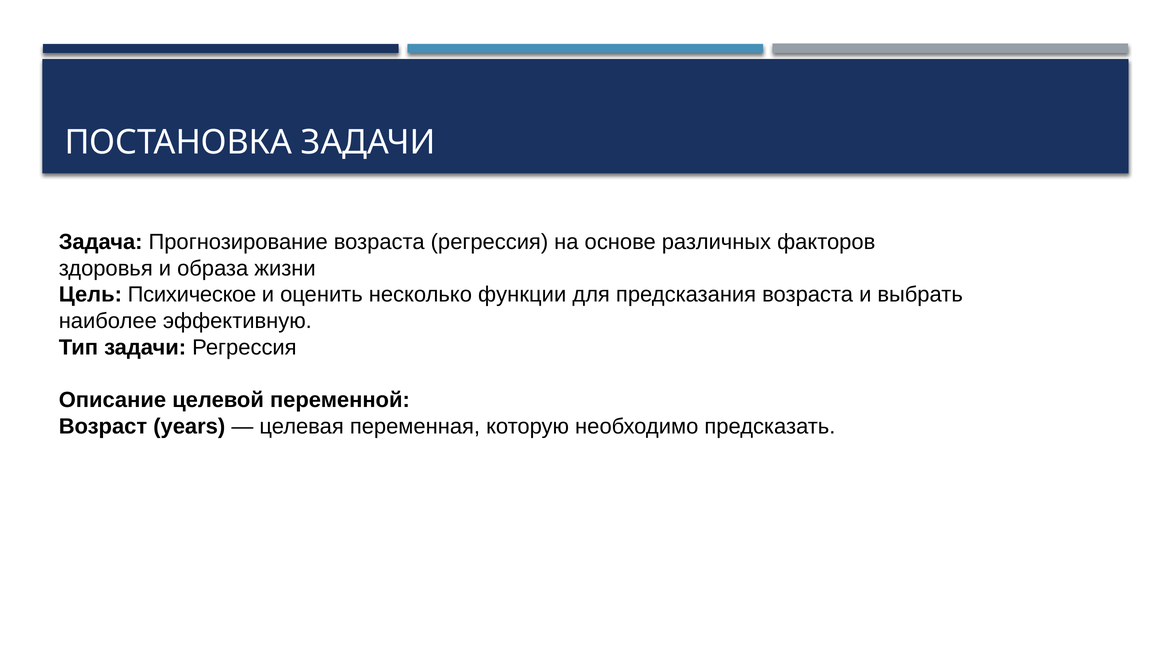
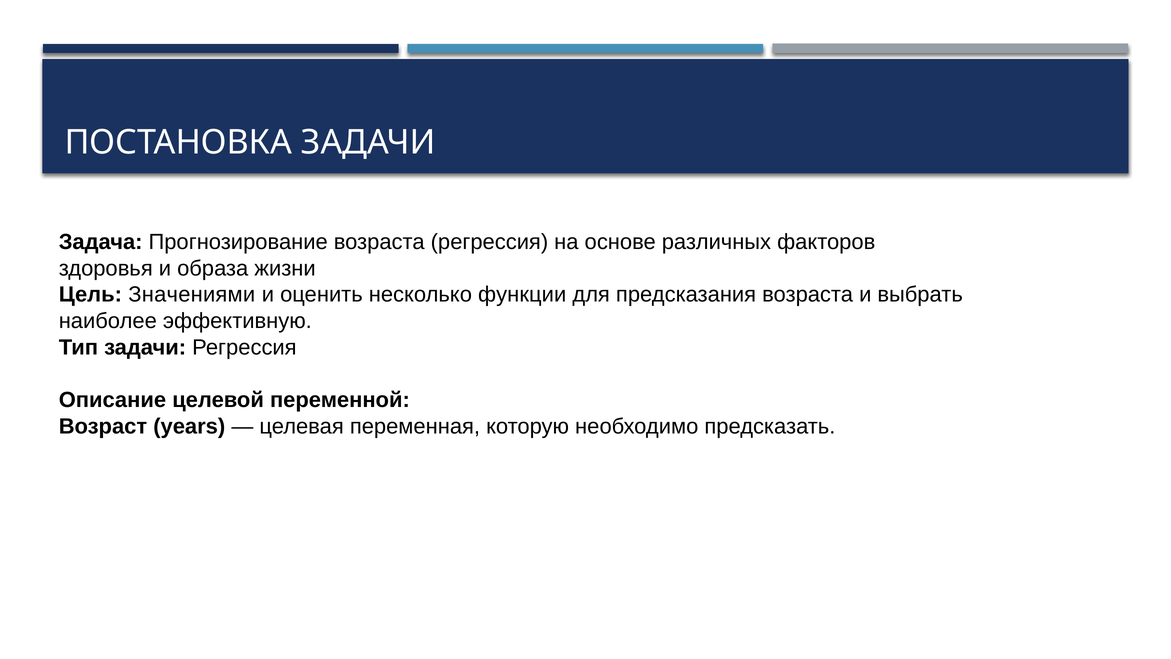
Психическое: Психическое -> Значениями
